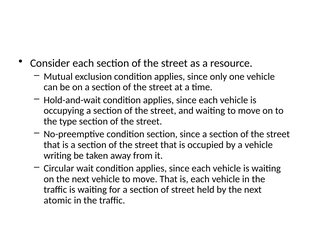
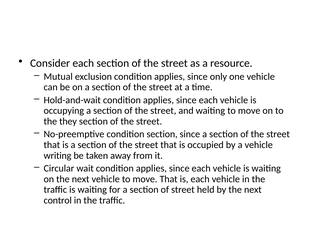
type: type -> they
atomic: atomic -> control
